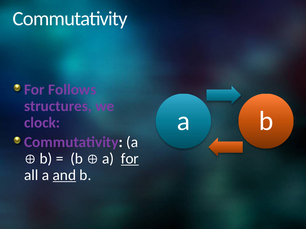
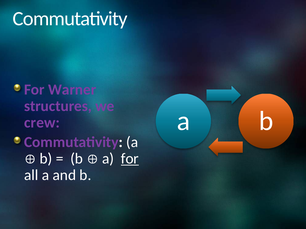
Follows: Follows -> Warner
clock: clock -> crew
and underline: present -> none
